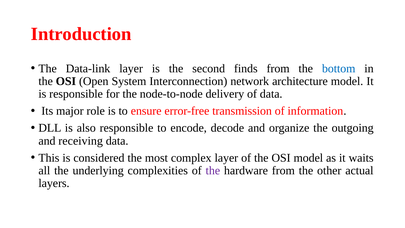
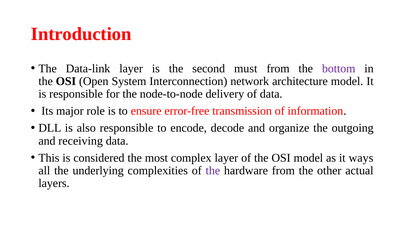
finds: finds -> must
bottom colour: blue -> purple
waits: waits -> ways
